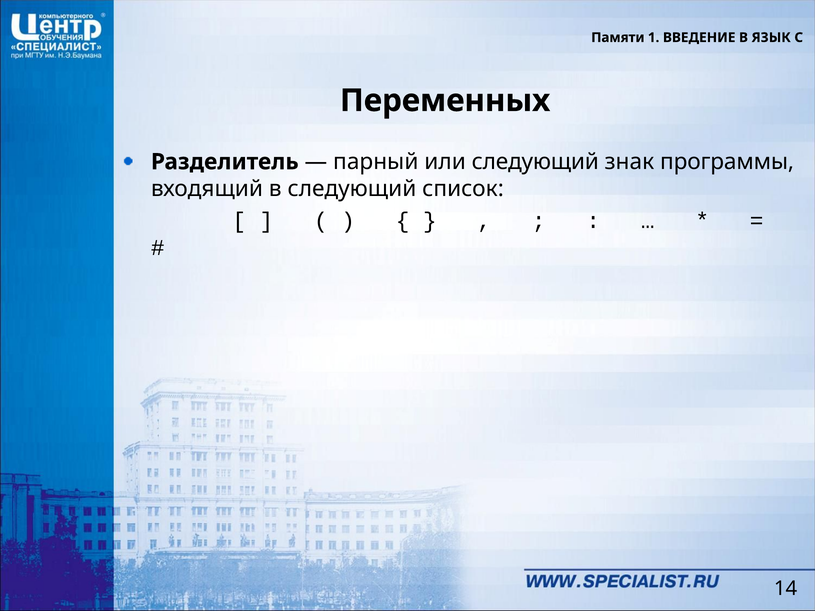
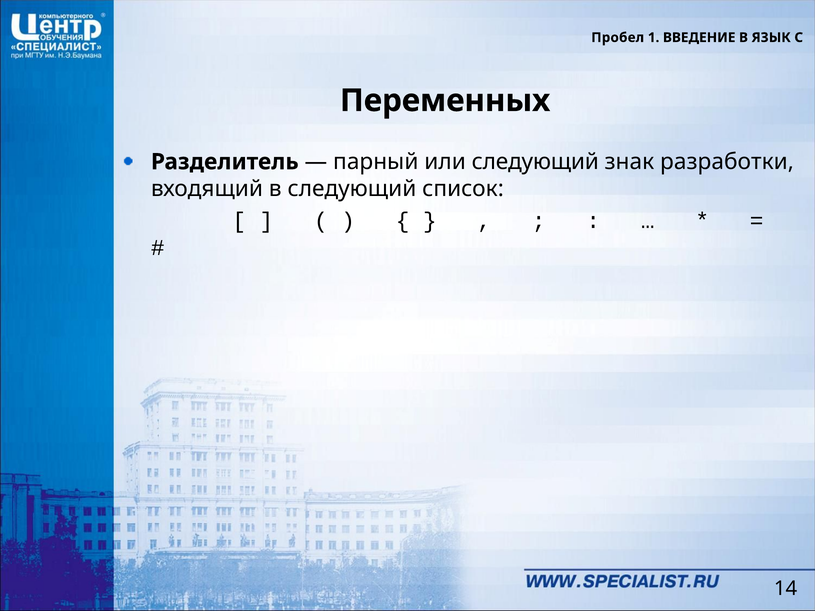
Памяти: Памяти -> Пробел
программы: программы -> разработки
